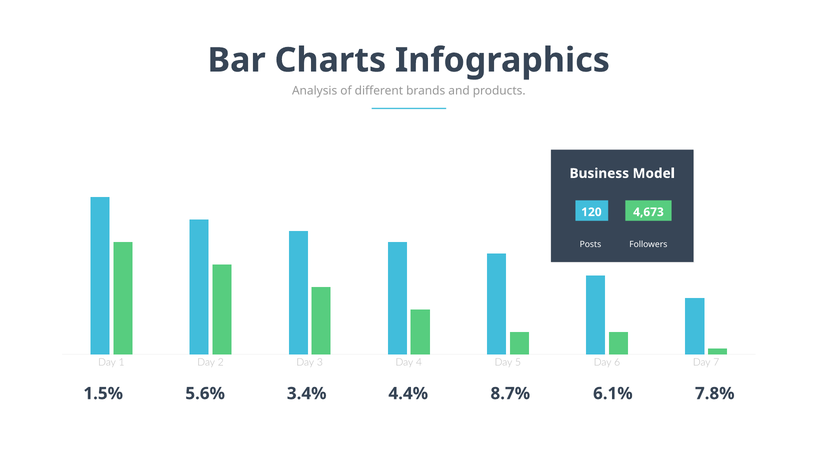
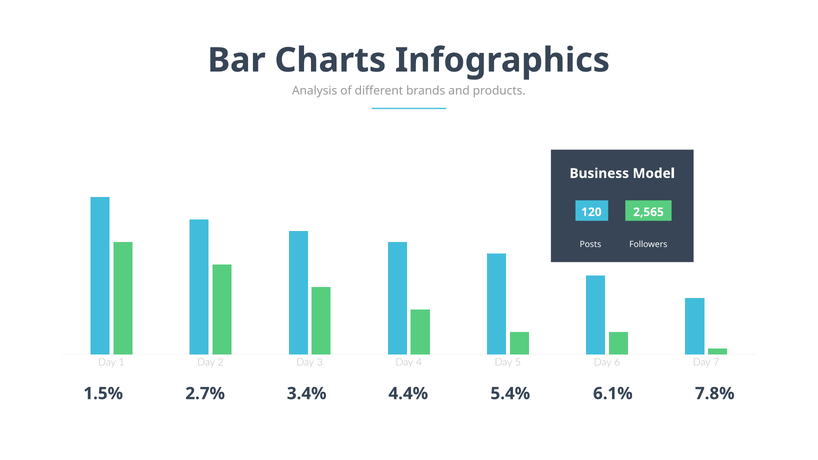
4,673: 4,673 -> 2,565
5.6%: 5.6% -> 2.7%
8.7%: 8.7% -> 5.4%
